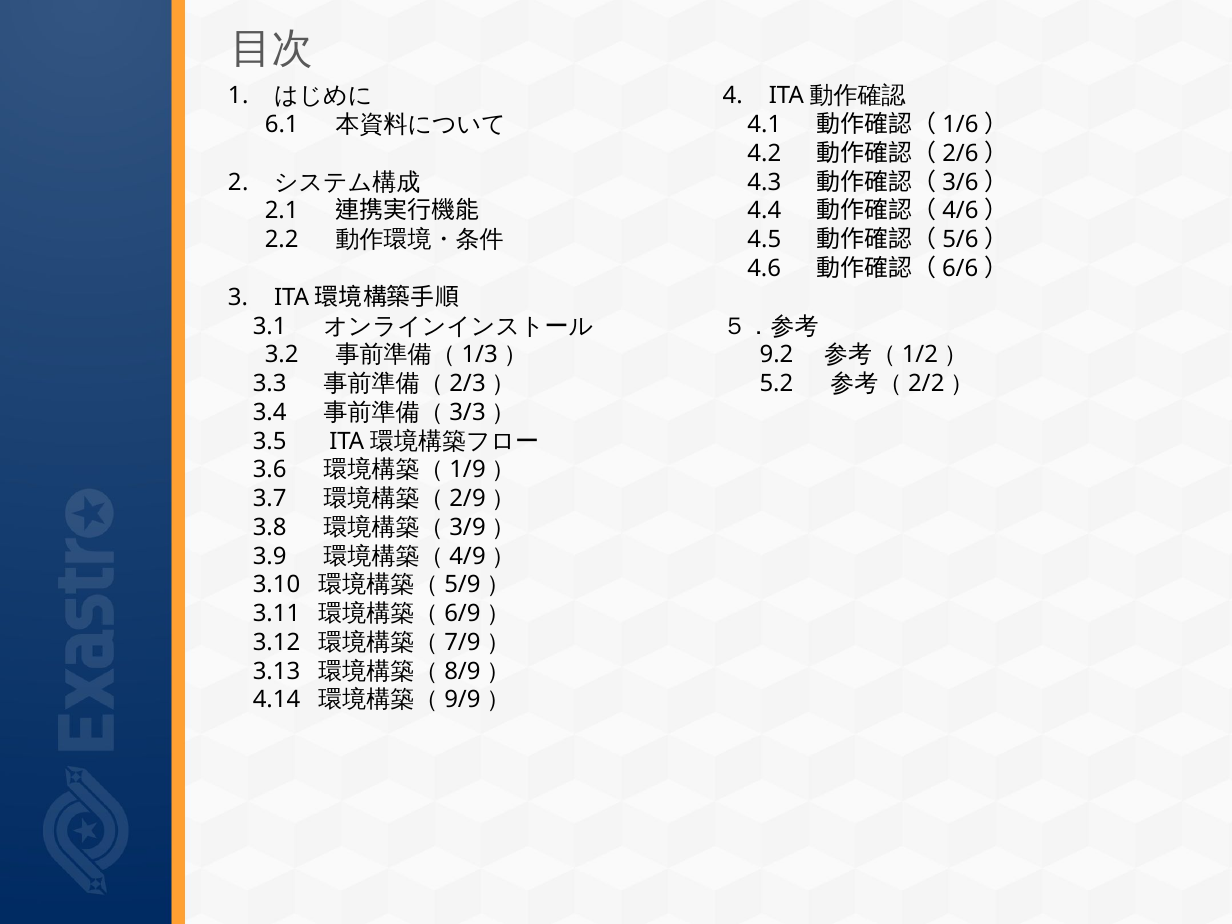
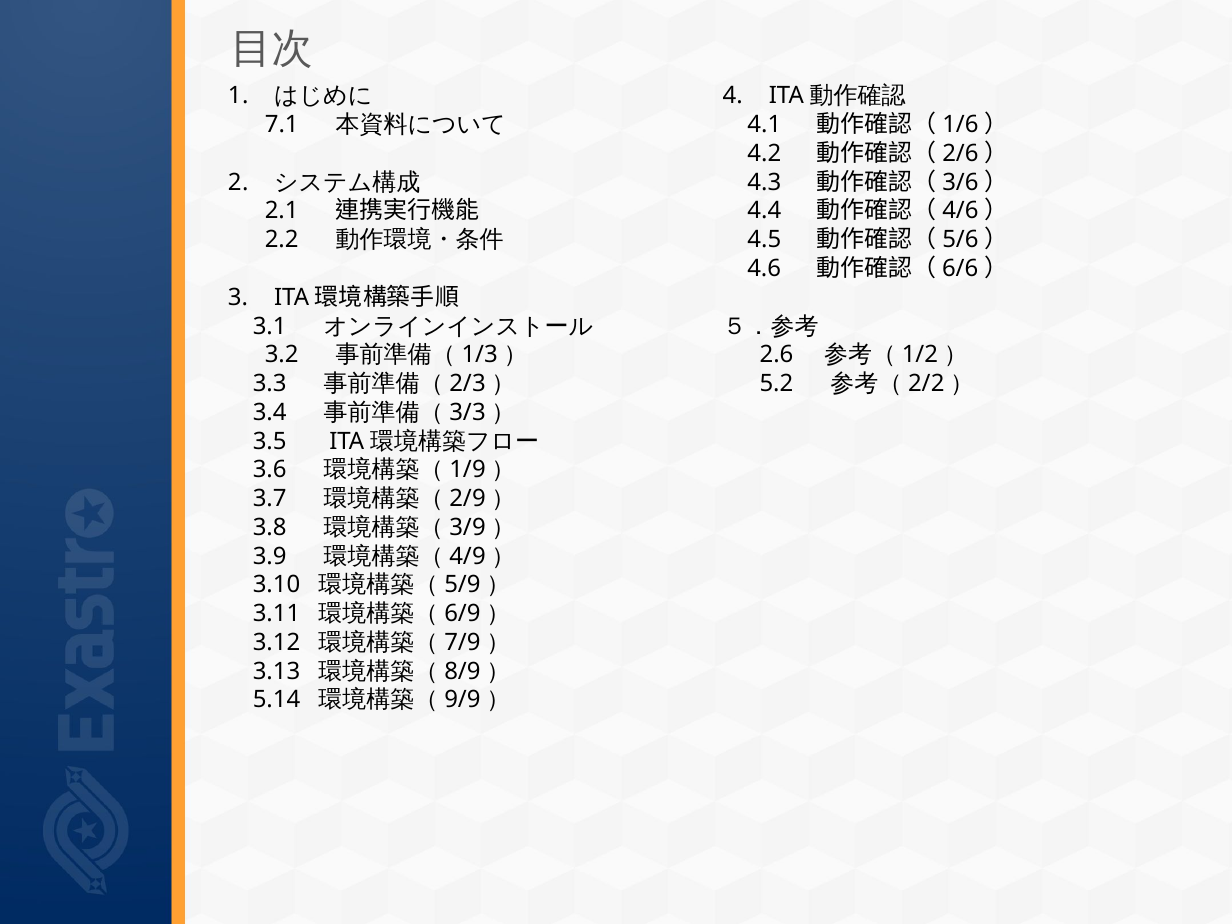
6.1: 6.1 -> 7.1
9.2: 9.2 -> 2.6
4.14: 4.14 -> 5.14
